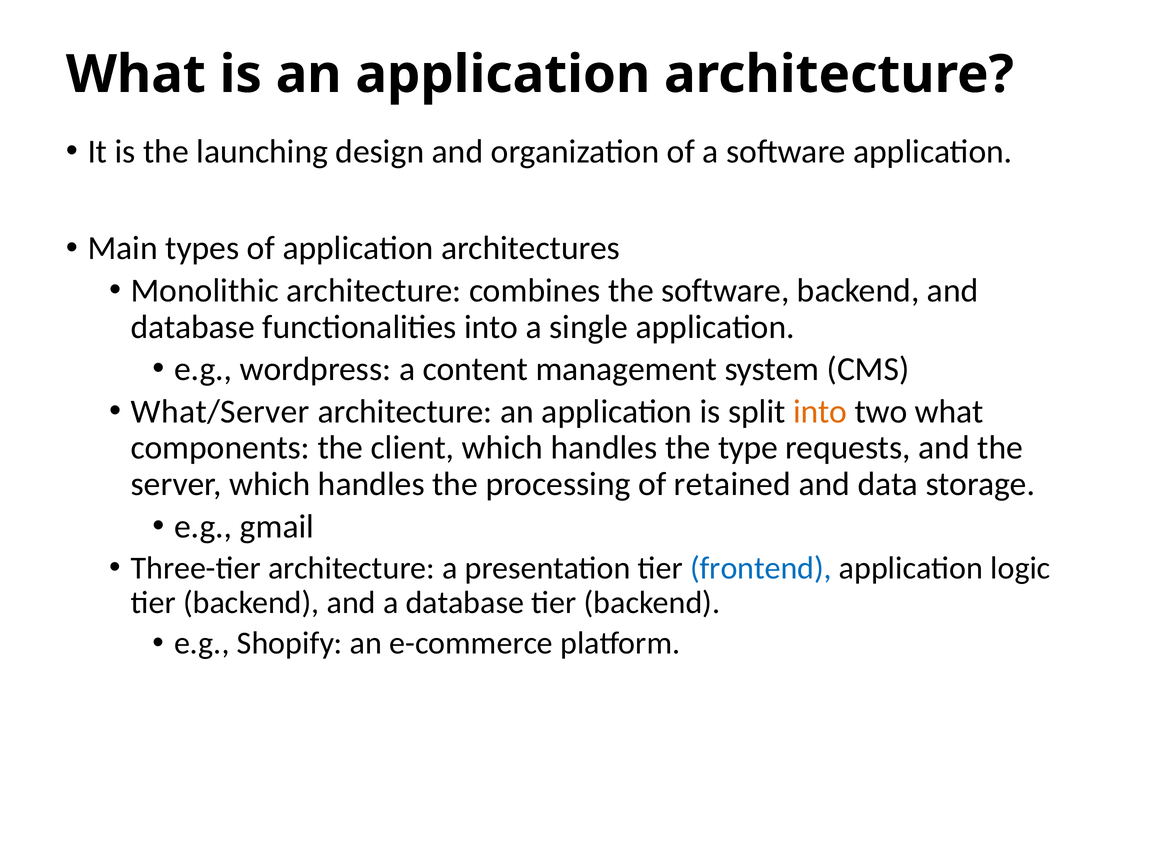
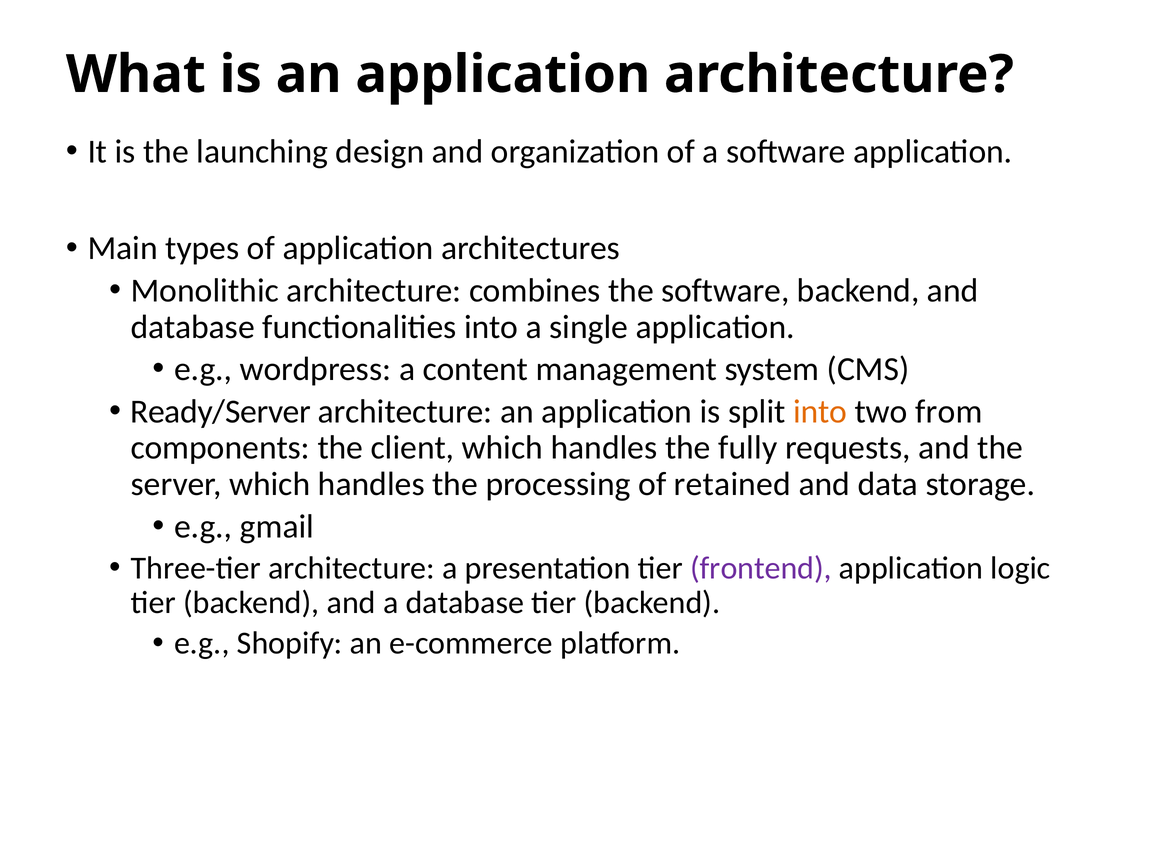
What/Server: What/Server -> Ready/Server
two what: what -> from
type: type -> fully
frontend colour: blue -> purple
